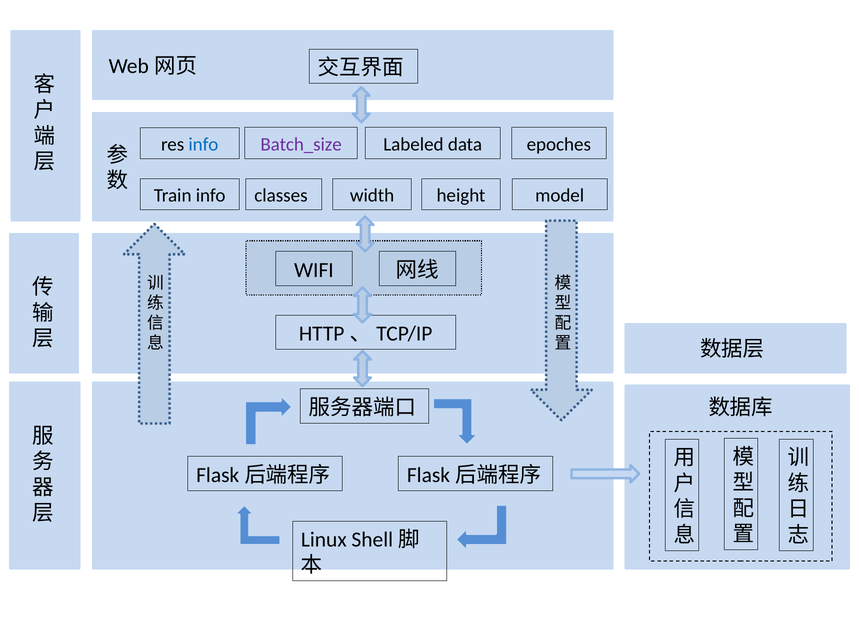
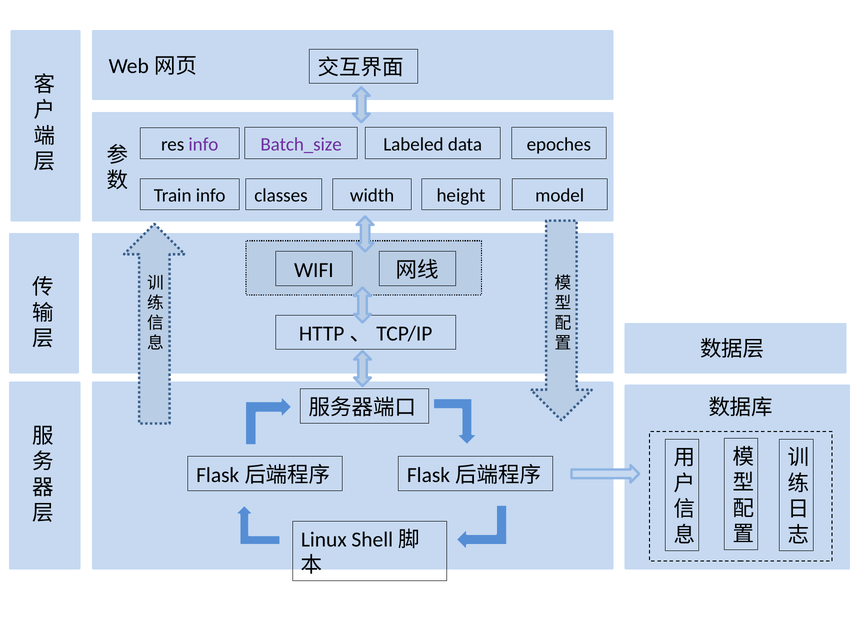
info at (203, 145) colour: blue -> purple
